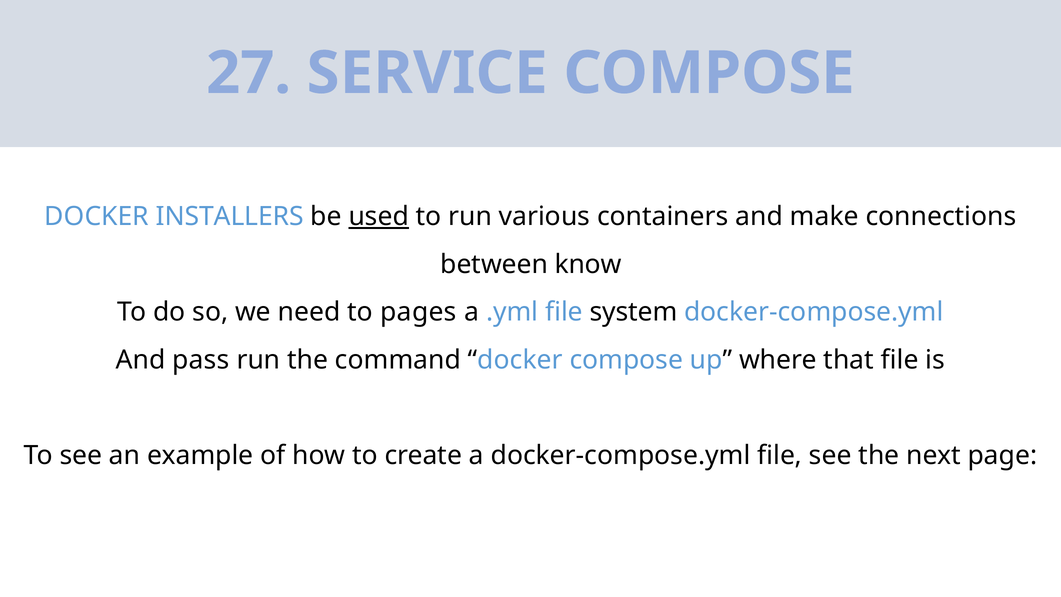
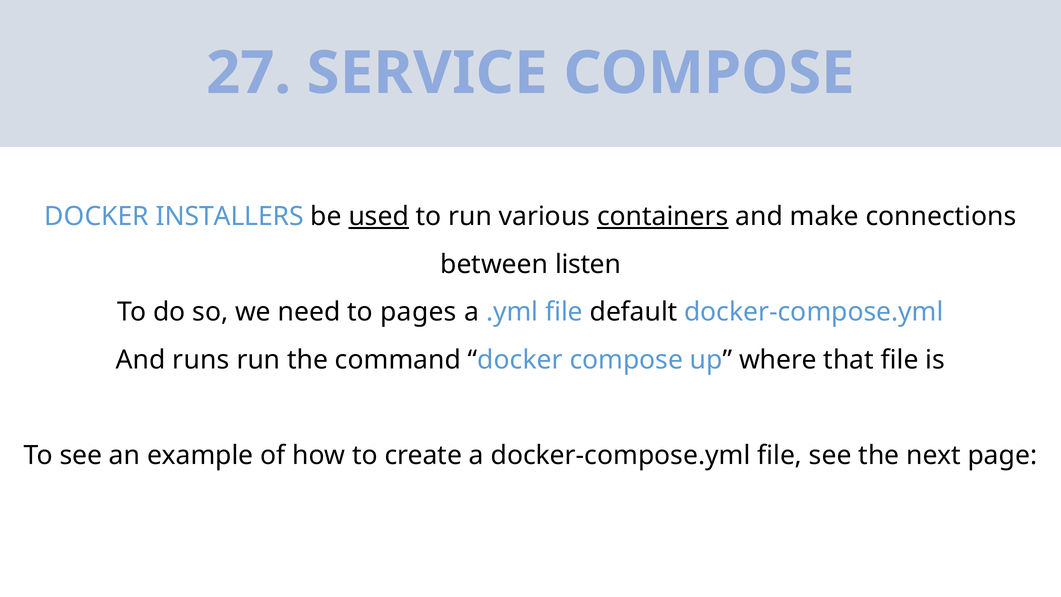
containers underline: none -> present
know: know -> listen
system: system -> default
pass: pass -> runs
